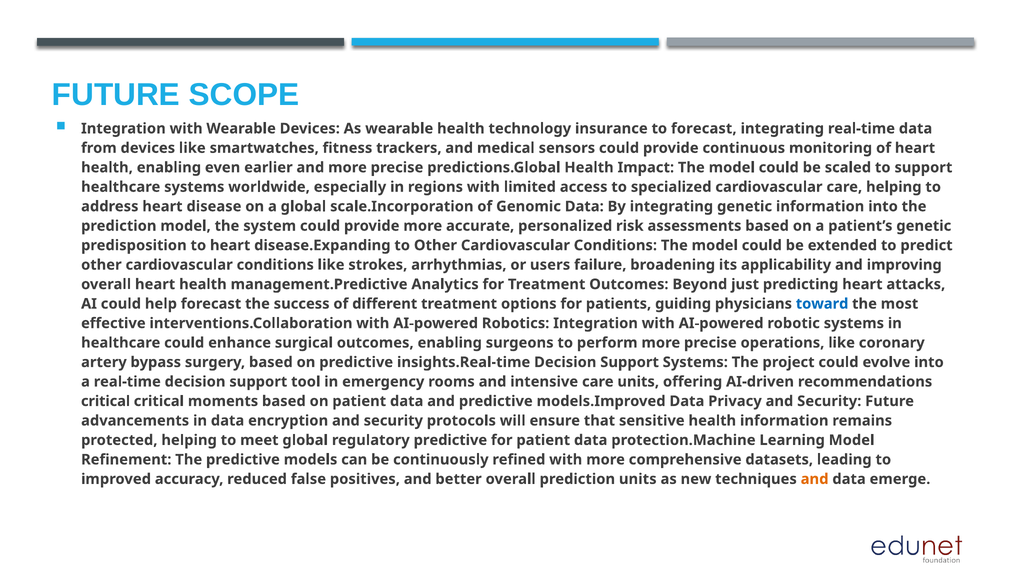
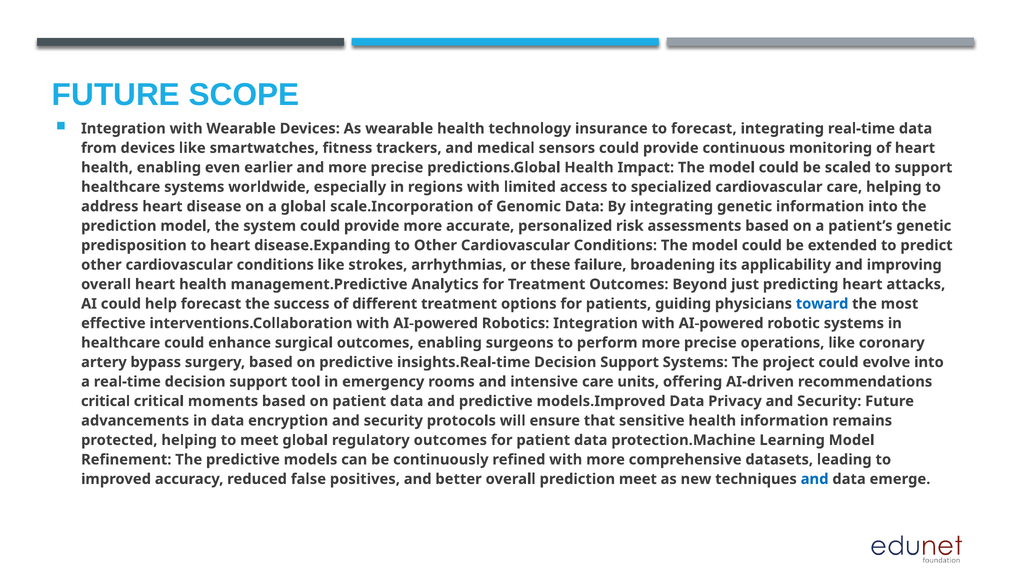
users: users -> these
regulatory predictive: predictive -> outcomes
prediction units: units -> meet
and at (815, 479) colour: orange -> blue
